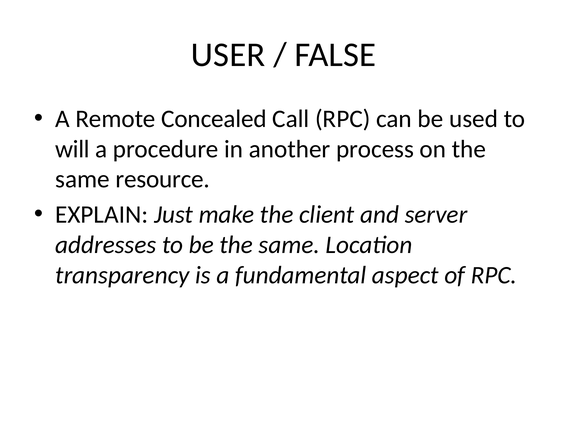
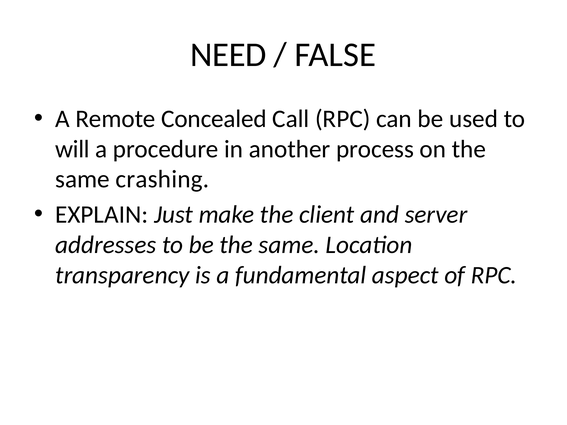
USER: USER -> NEED
resource: resource -> crashing
